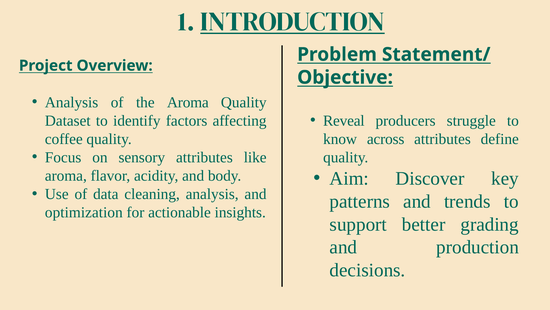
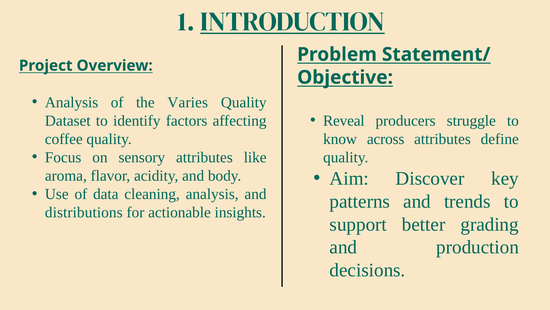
the Aroma: Aroma -> Varies
optimization: optimization -> distributions
